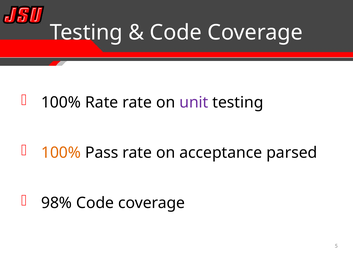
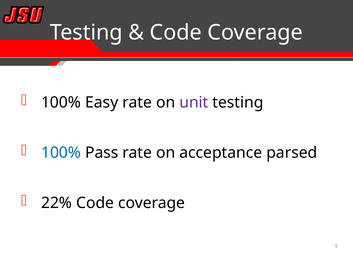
100% Rate: Rate -> Easy
100% at (61, 153) colour: orange -> blue
98%: 98% -> 22%
